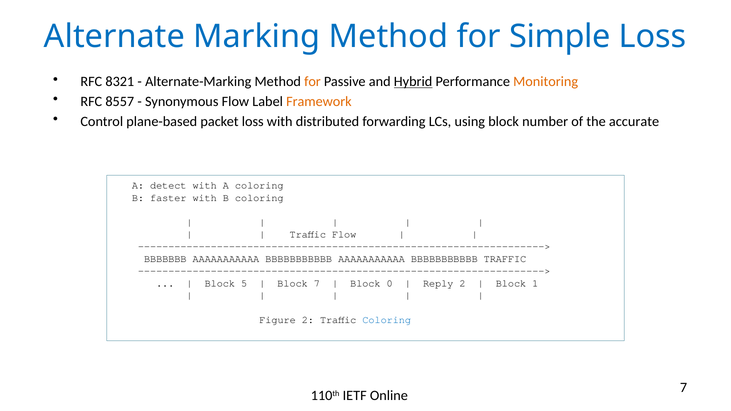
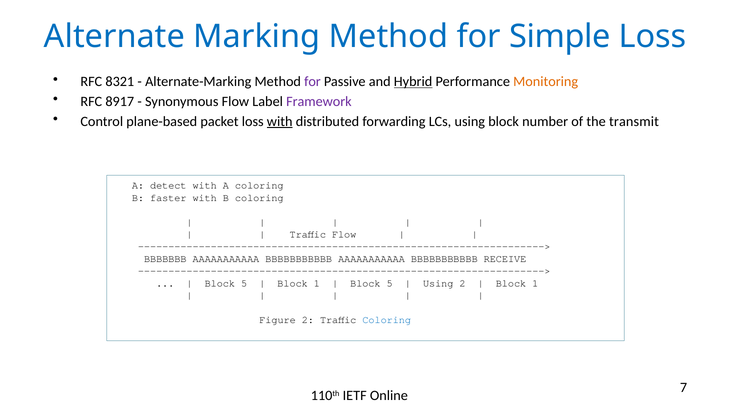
for at (313, 82) colour: orange -> purple
8557: 8557 -> 8917
Framework colour: orange -> purple
with at (280, 122) underline: none -> present
accurate: accurate -> transmit
BBBBBBBBBBB TRAFFIC: TRAFFIC -> RECEIVE
7 at (317, 283): 7 -> 1
0 at (390, 283): 0 -> 5
Reply at (438, 283): Reply -> Using
